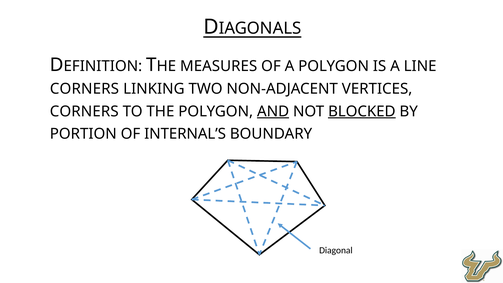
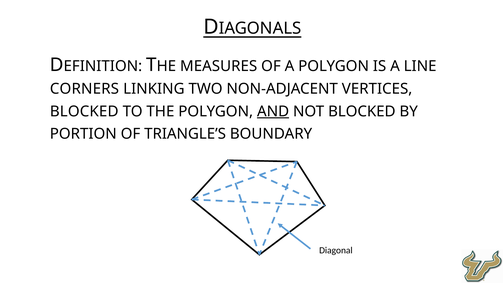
CORNERS at (84, 111): CORNERS -> BLOCKED
BLOCKED at (362, 111) underline: present -> none
INTERNAL’S: INTERNAL’S -> TRIANGLE’S
